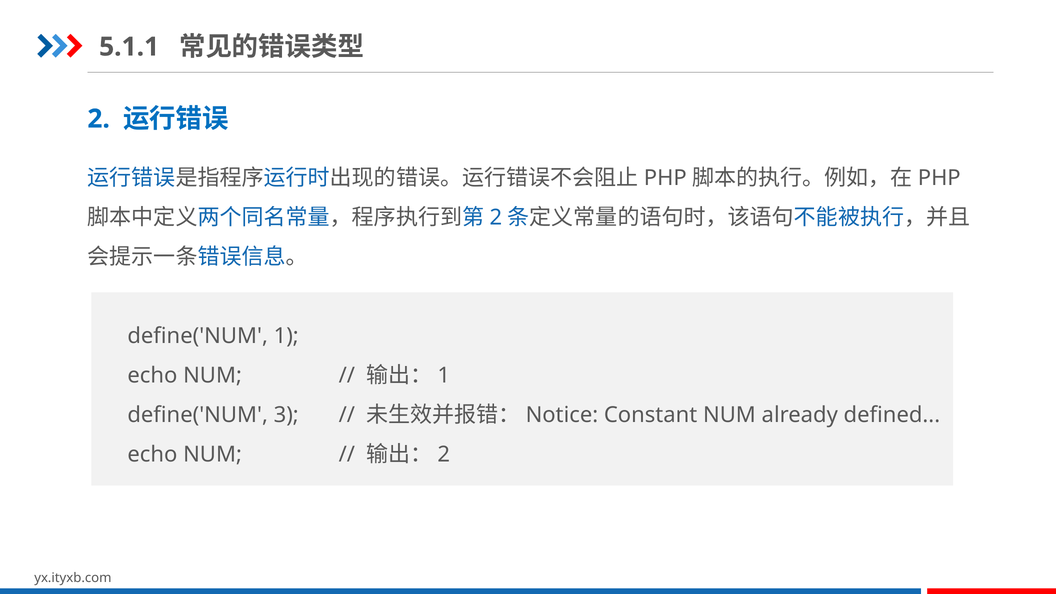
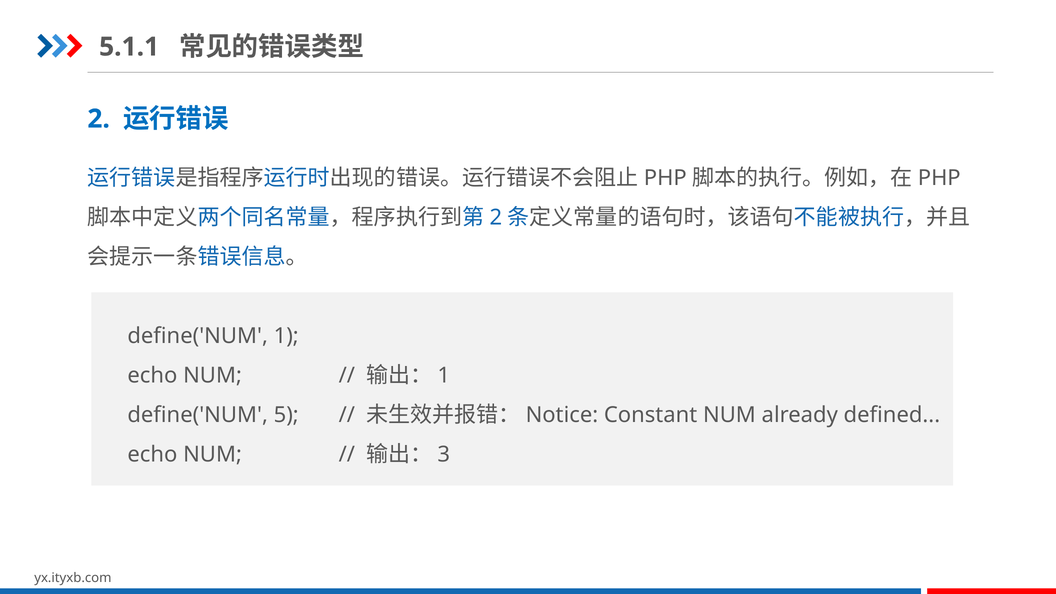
3: 3 -> 5
2 at (444, 455): 2 -> 3
